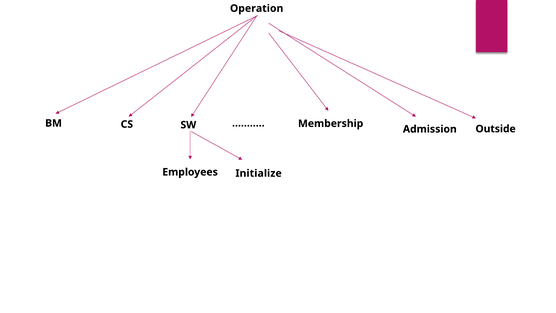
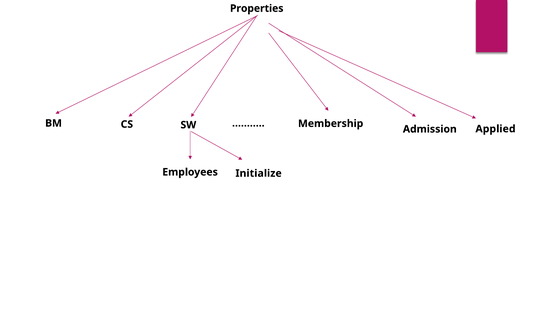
Operation: Operation -> Properties
Outside: Outside -> Applied
